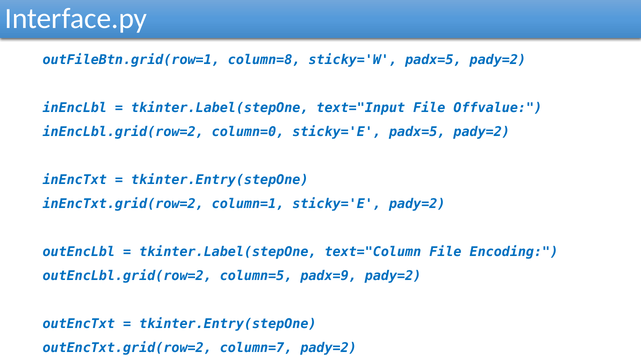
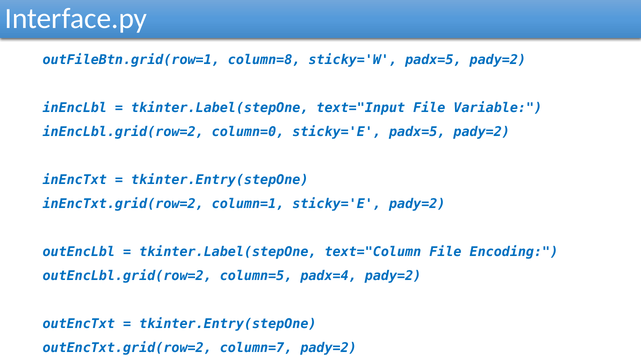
Offvalue: Offvalue -> Variable
padx=9: padx=9 -> padx=4
